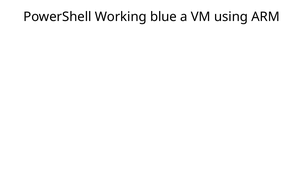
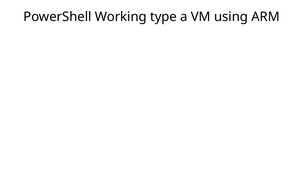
blue: blue -> type
